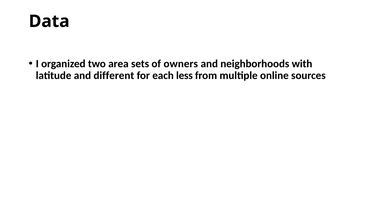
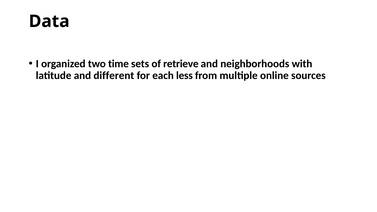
area: area -> time
owners: owners -> retrieve
